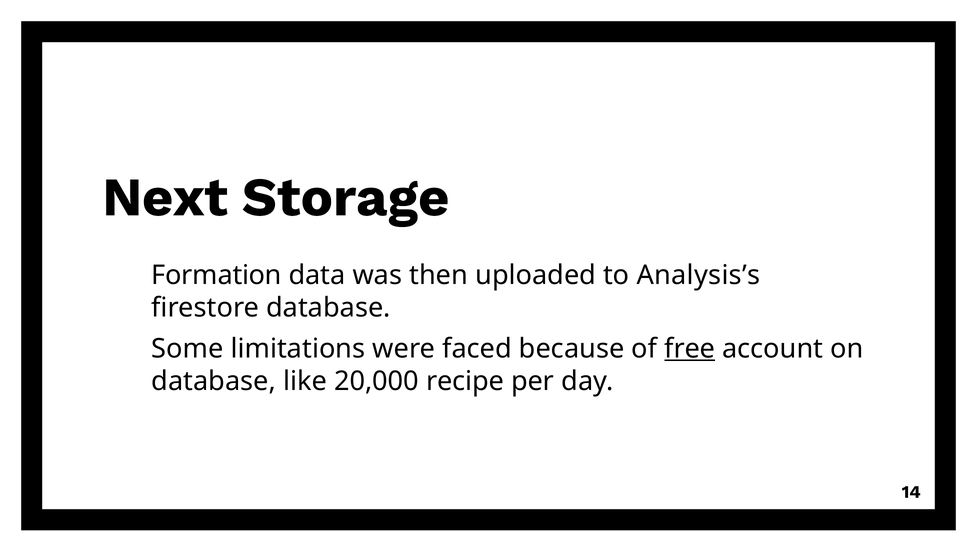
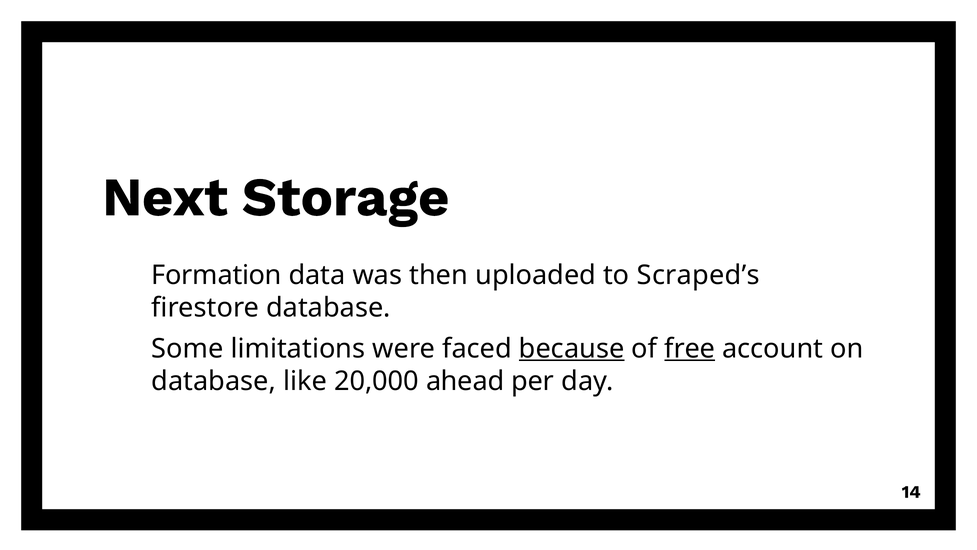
Analysis’s: Analysis’s -> Scraped’s
because underline: none -> present
recipe: recipe -> ahead
